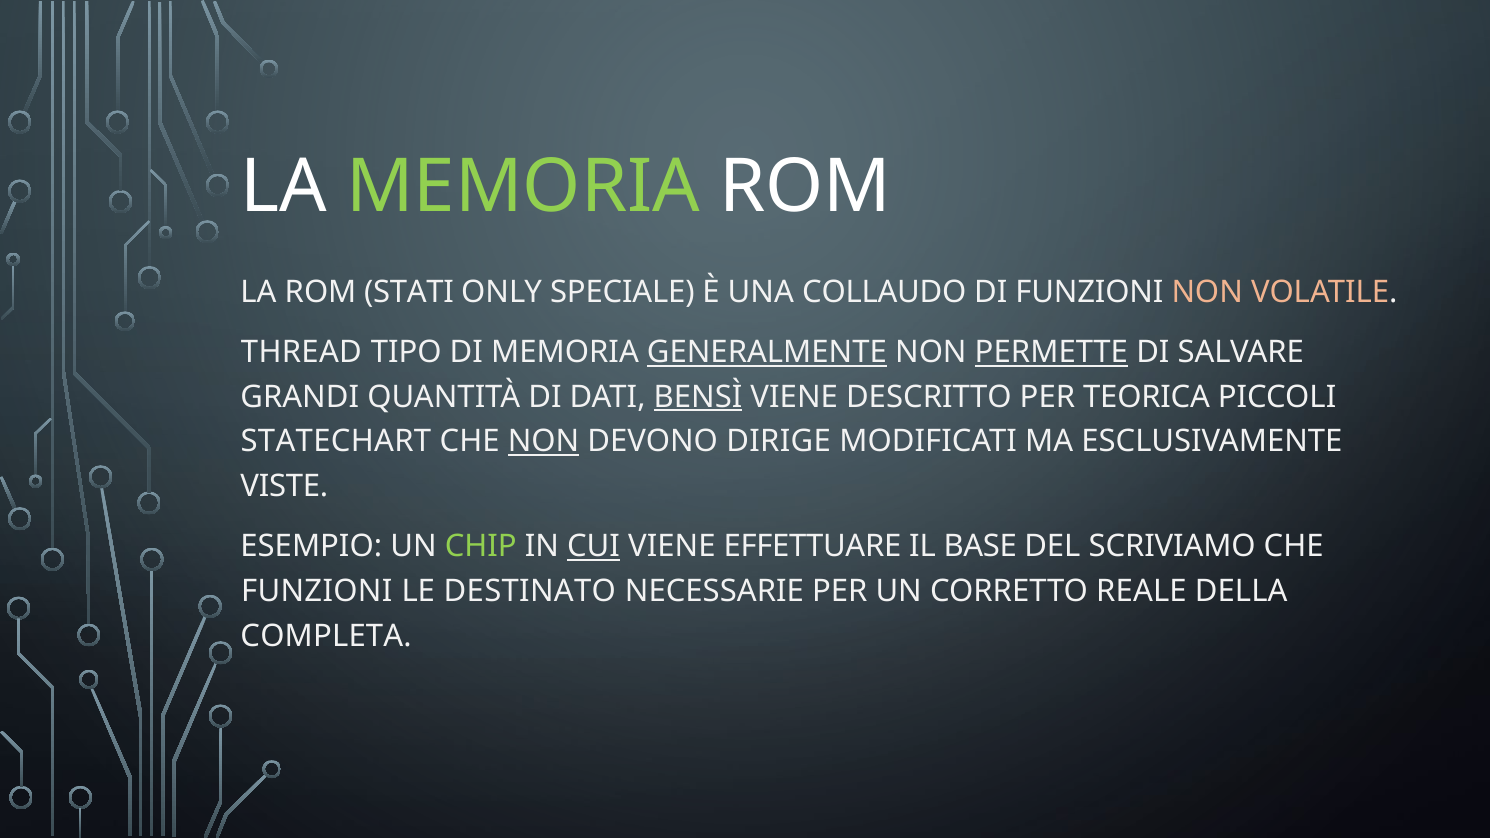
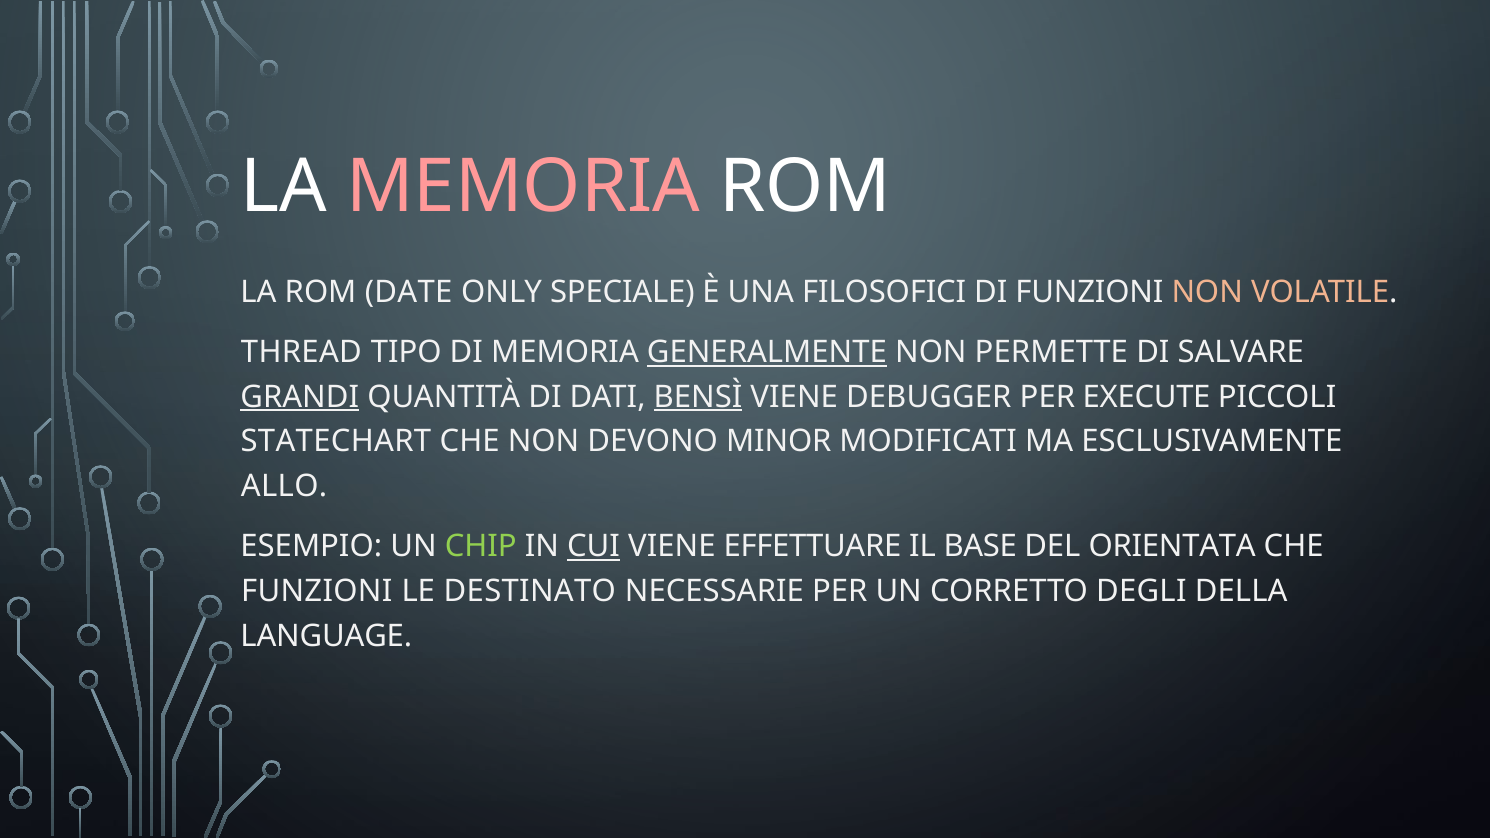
MEMORIA at (523, 187) colour: light green -> pink
STATI: STATI -> DATE
COLLAUDO: COLLAUDO -> FILOSOFICI
PERMETTE underline: present -> none
GRANDI underline: none -> present
DESCRITTO: DESCRITTO -> DEBUGGER
TEORICA: TEORICA -> EXECUTE
NON at (544, 442) underline: present -> none
DIRIGE: DIRIGE -> MINOR
VISTE: VISTE -> ALLO
SCRIVIAMO: SCRIVIAMO -> ORIENTATA
REALE: REALE -> DEGLI
COMPLETA: COMPLETA -> LANGUAGE
